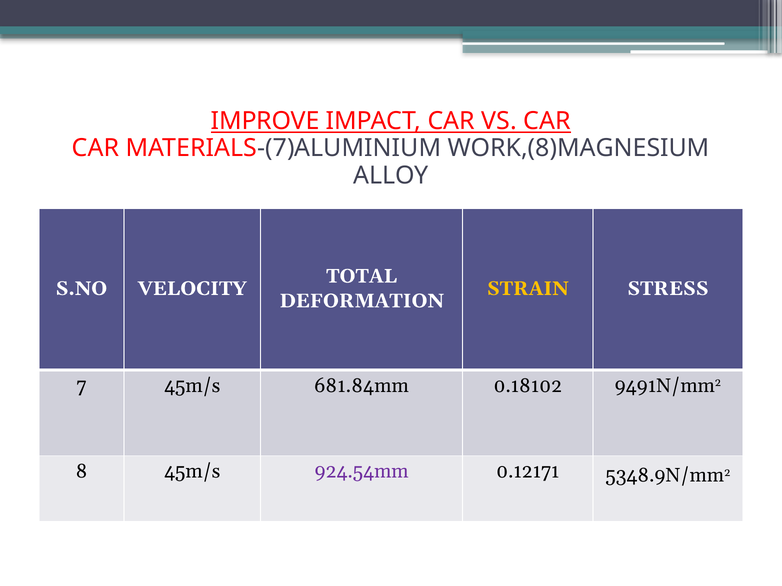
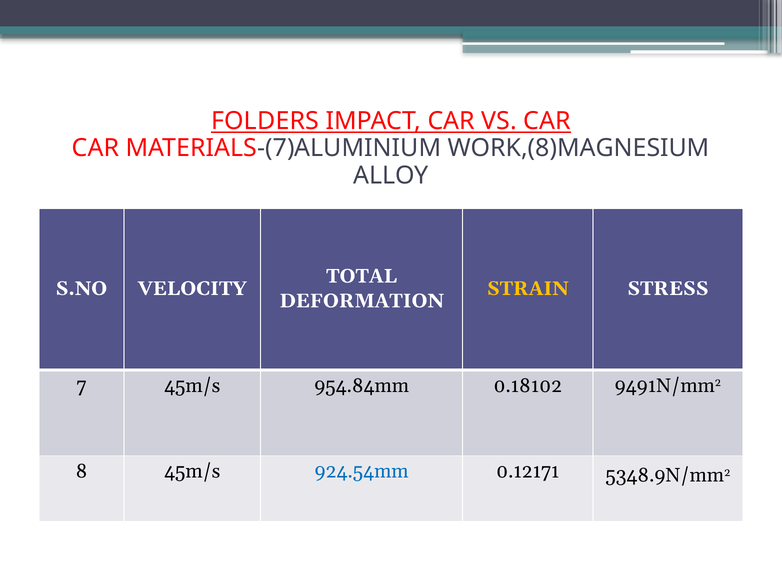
IMPROVE: IMPROVE -> FOLDERS
681.84mm: 681.84mm -> 954.84mm
924.54mm colour: purple -> blue
